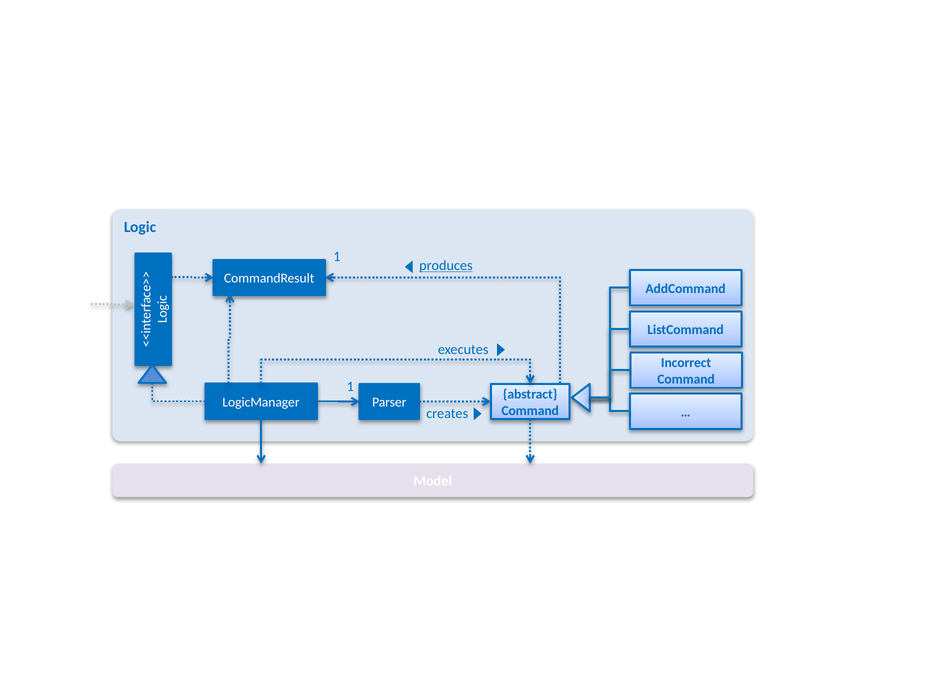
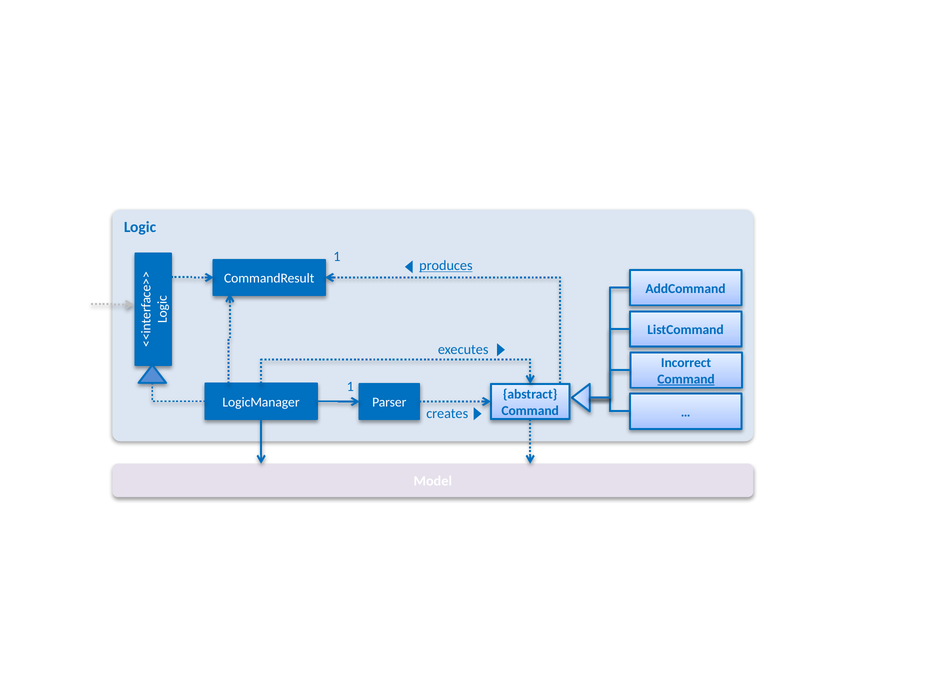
Command at (686, 379) underline: none -> present
